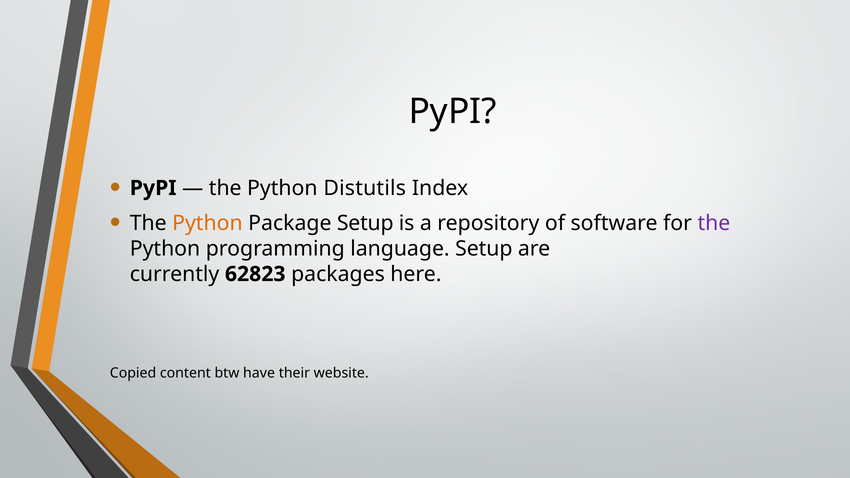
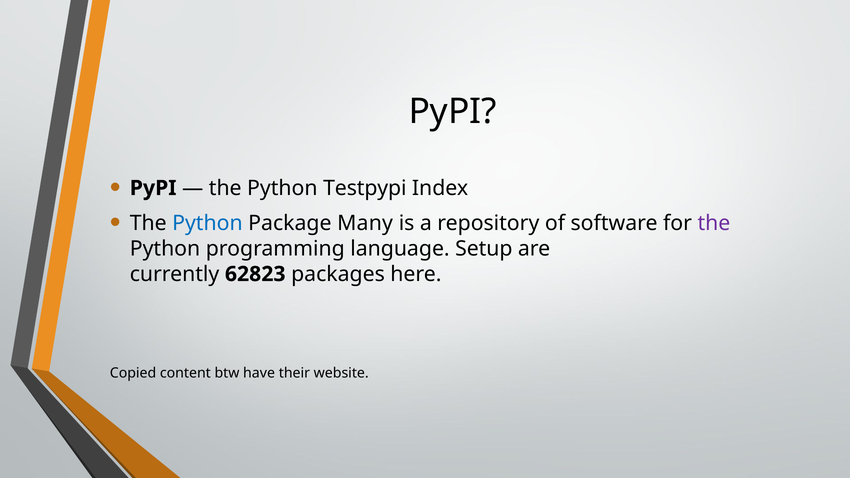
Distutils: Distutils -> Testpypi
Python at (207, 223) colour: orange -> blue
Package Setup: Setup -> Many
